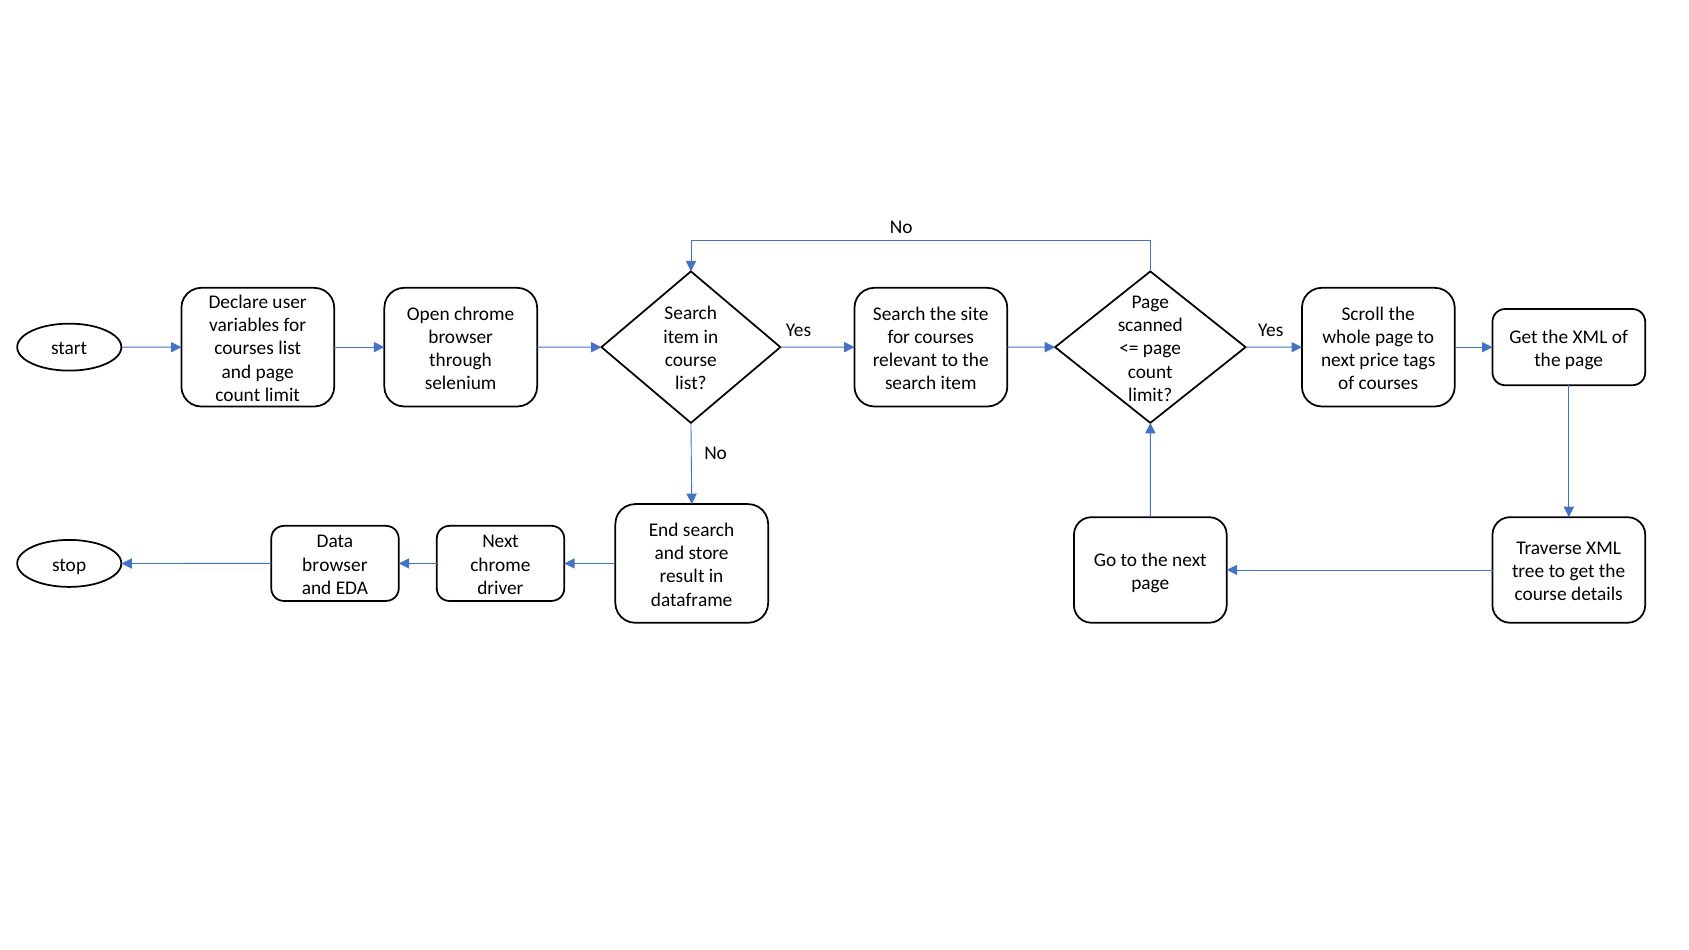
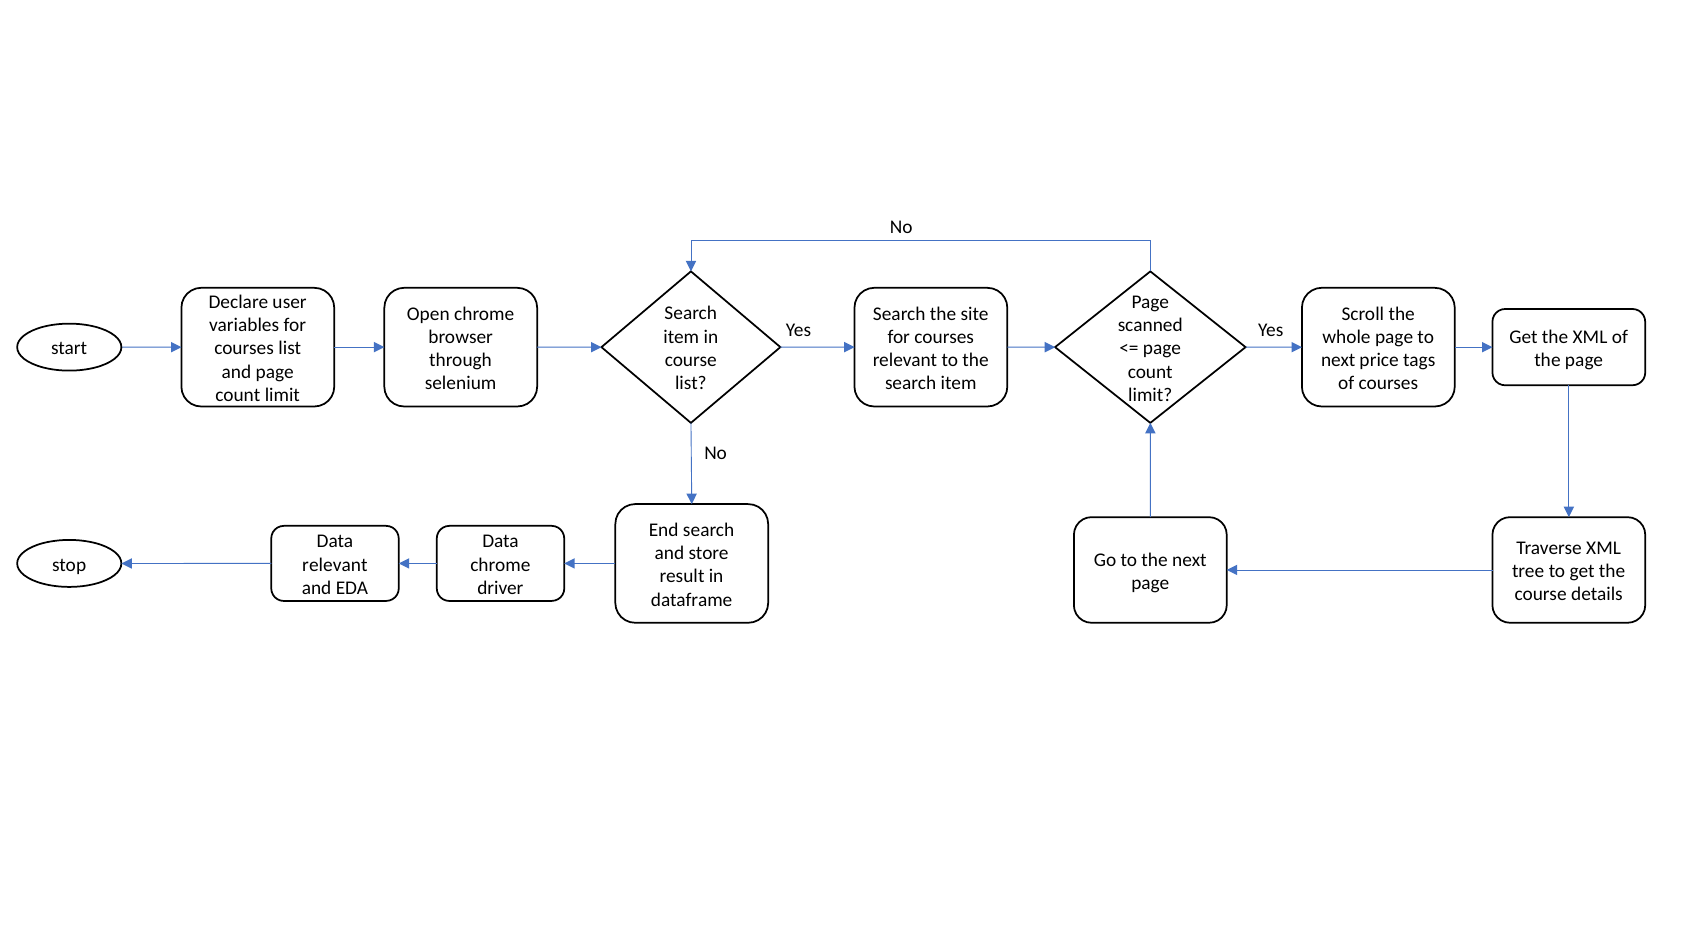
Next at (500, 542): Next -> Data
browser at (335, 565): browser -> relevant
